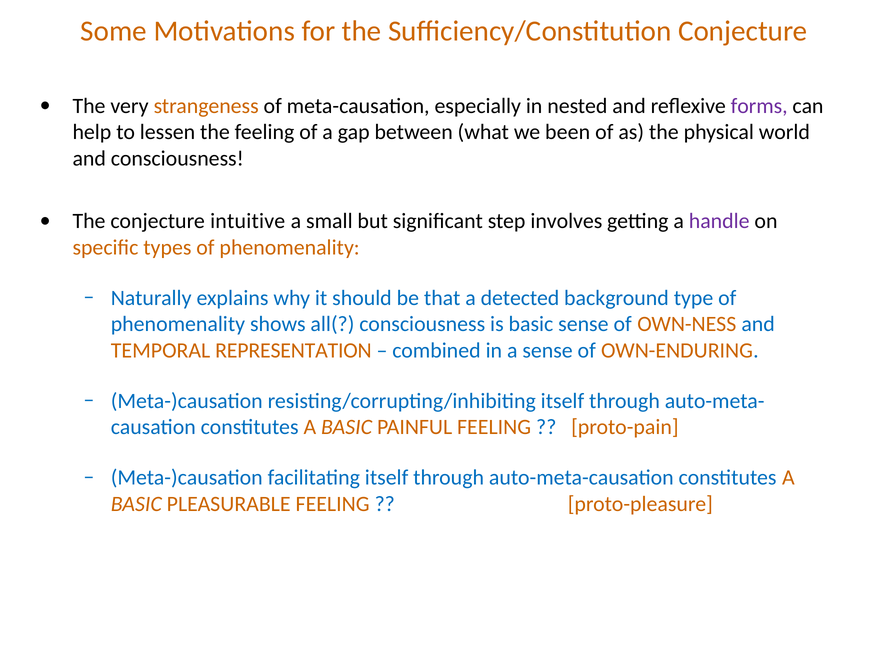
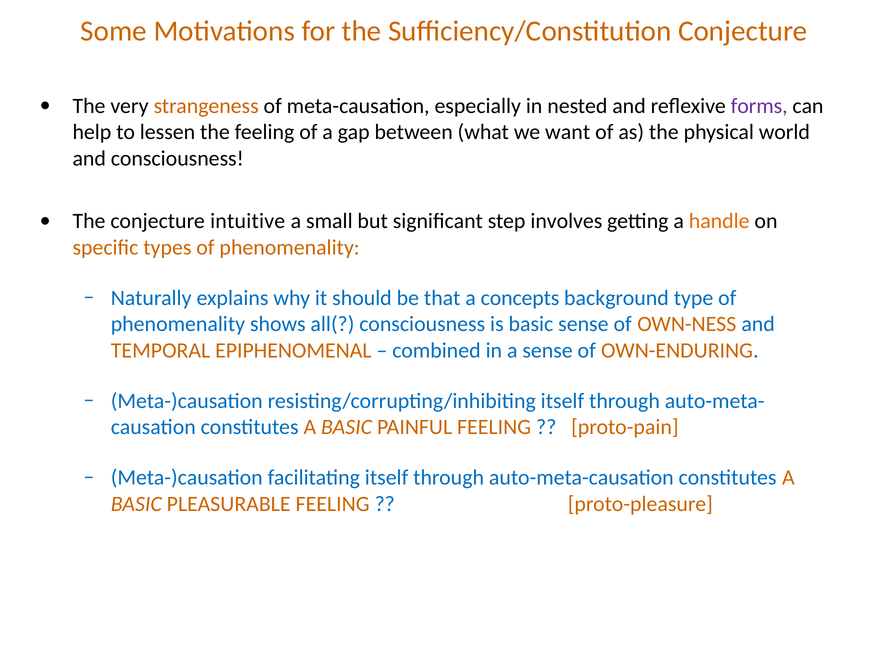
been: been -> want
handle colour: purple -> orange
detected: detected -> concepts
REPRESENTATION: REPRESENTATION -> EPIPHENOMENAL
